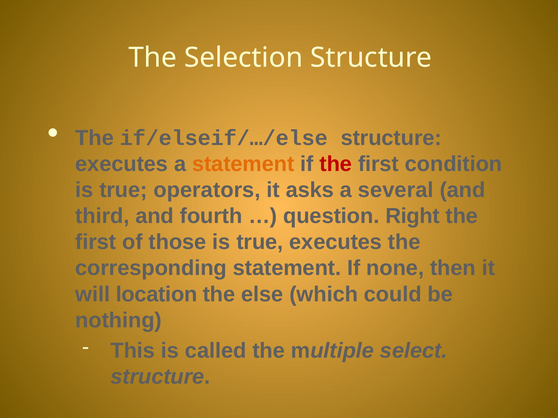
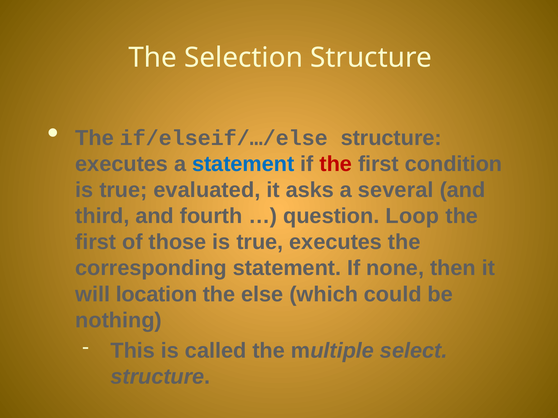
statement at (243, 164) colour: orange -> blue
operators: operators -> evaluated
Right: Right -> Loop
